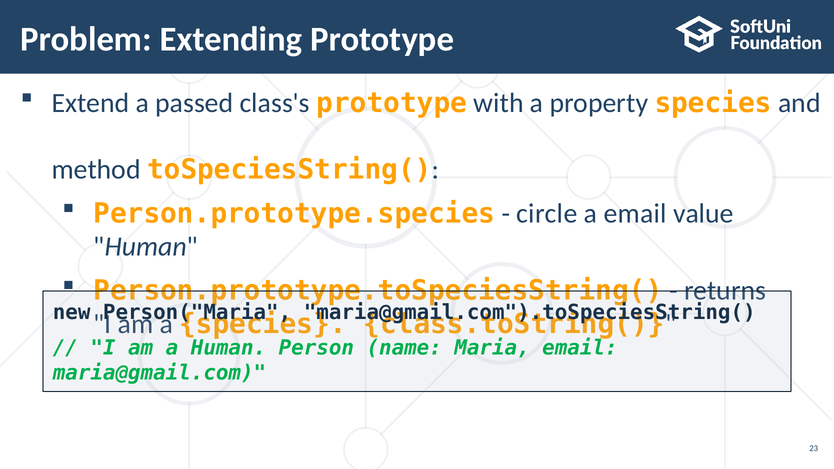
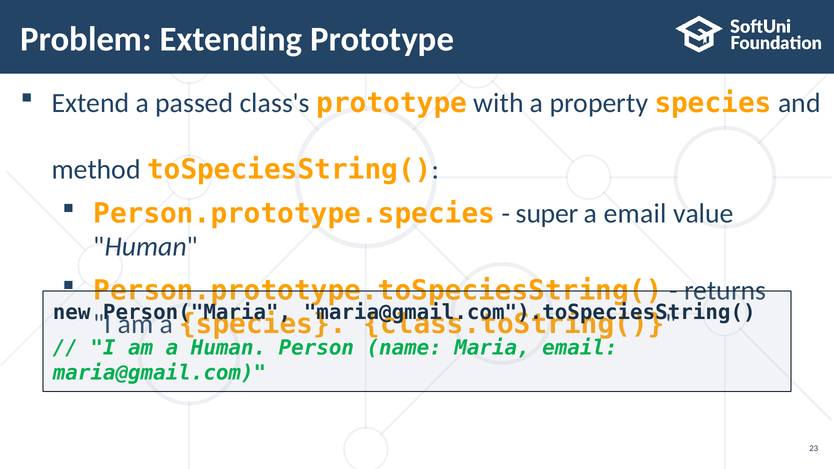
circle: circle -> super
